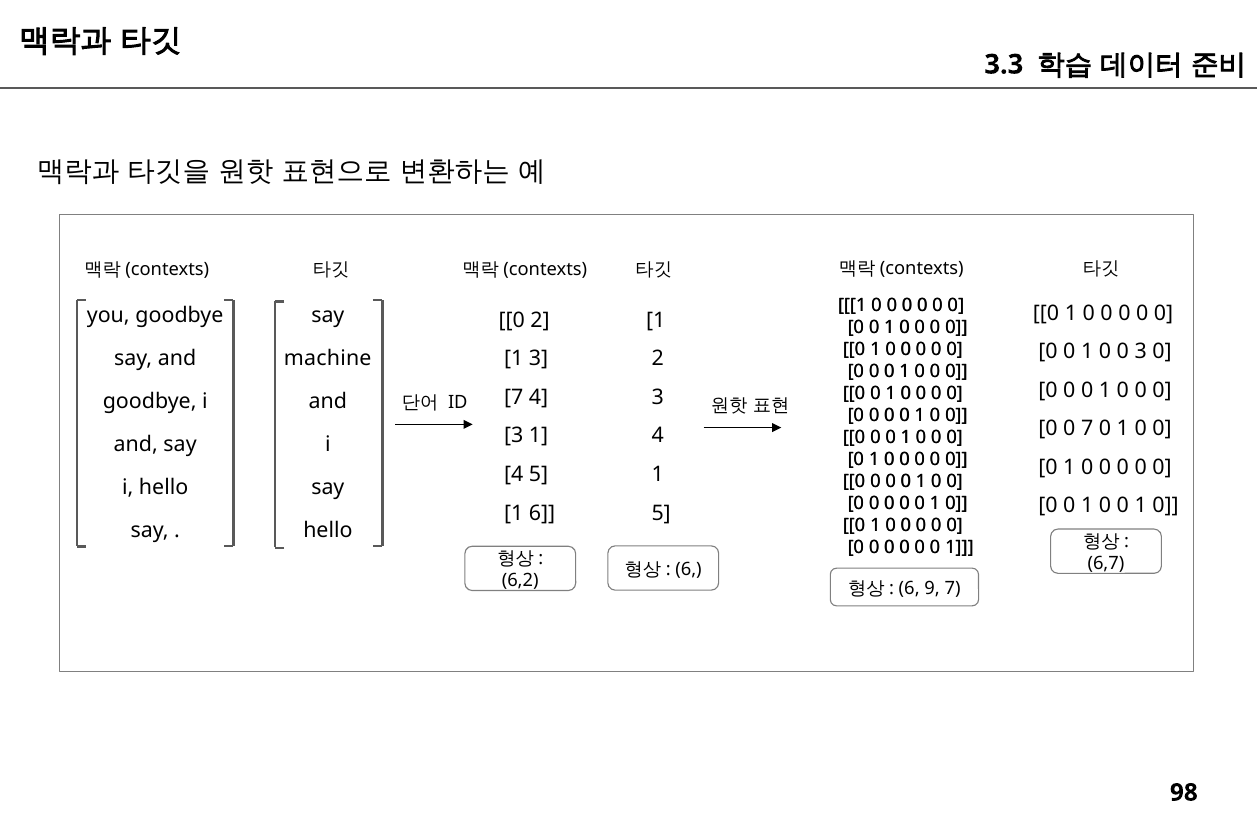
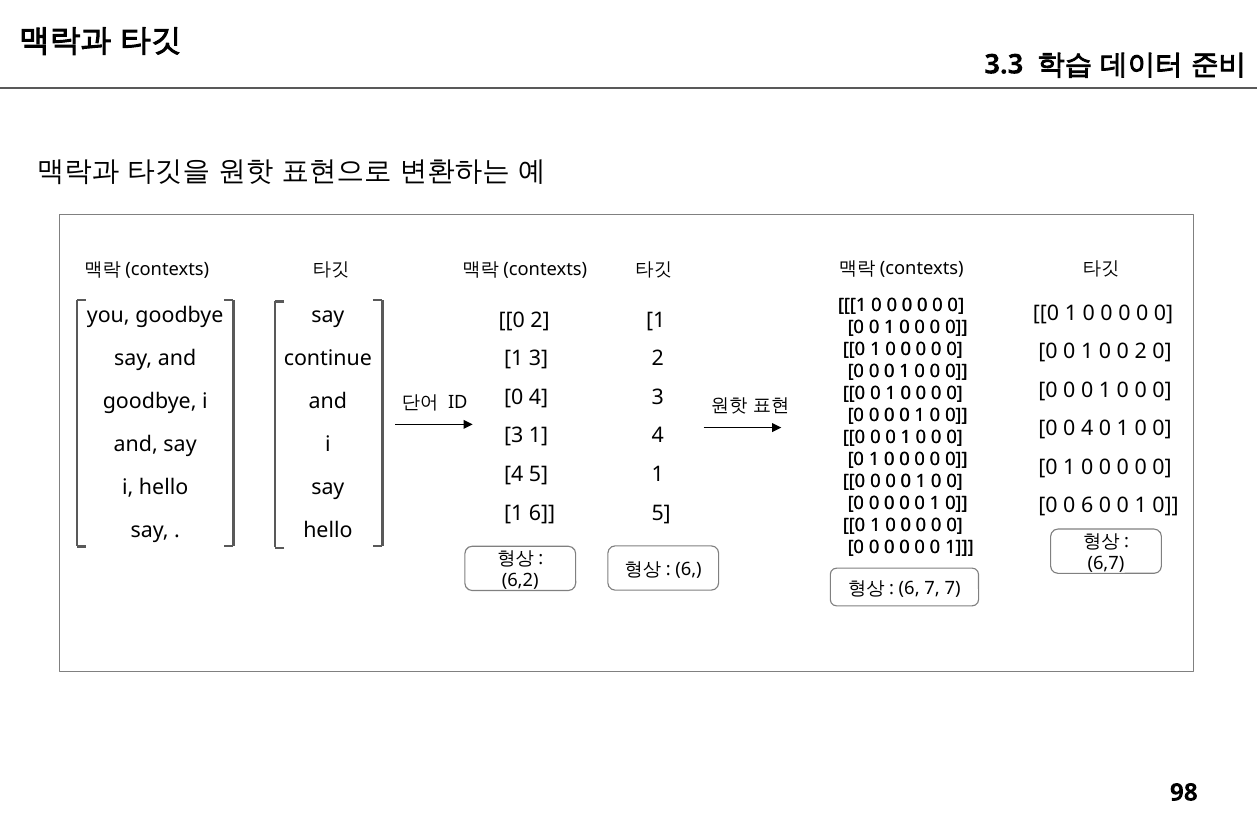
0 0 3: 3 -> 2
machine: machine -> continue
7 at (514, 397): 7 -> 0
0 0 7: 7 -> 4
1 at (1087, 506): 1 -> 6
6 9: 9 -> 7
